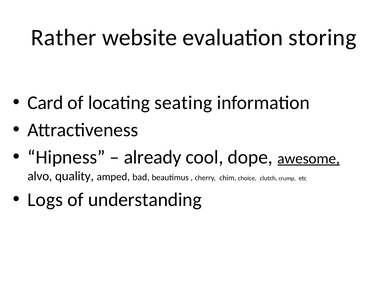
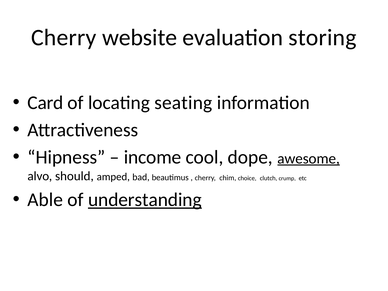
Rather at (64, 38): Rather -> Cherry
already: already -> income
quality: quality -> should
Logs: Logs -> Able
understanding underline: none -> present
